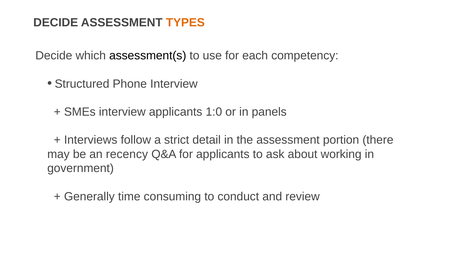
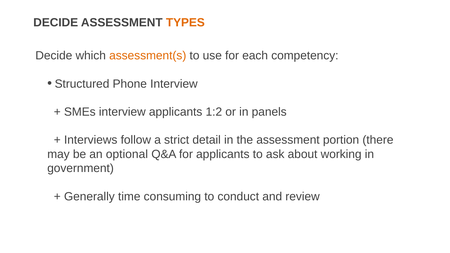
assessment(s colour: black -> orange
1:0: 1:0 -> 1:2
recency: recency -> optional
